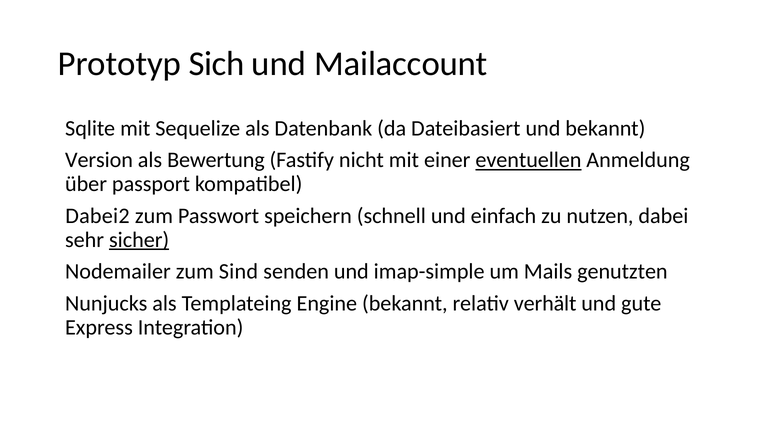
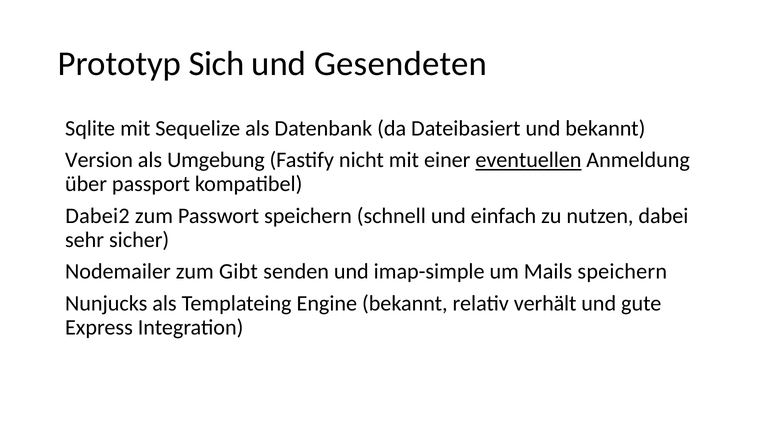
Mailaccount: Mailaccount -> Gesendeten
Bewertung: Bewertung -> Umgebung
sicher underline: present -> none
Sind: Sind -> Gibt
Mails genutzten: genutzten -> speichern
